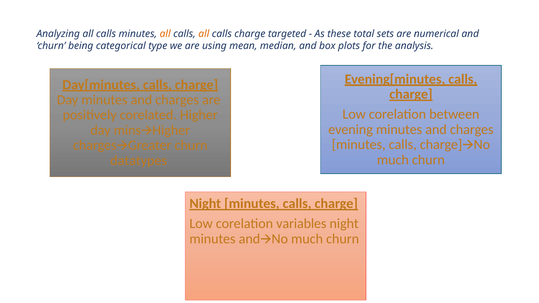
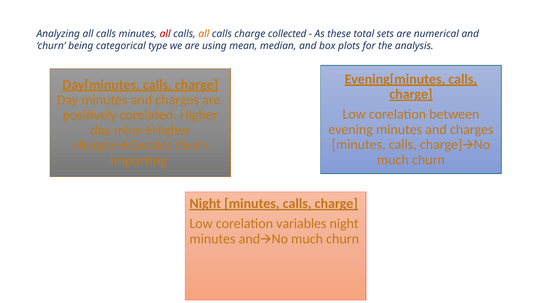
all at (165, 34) colour: orange -> red
targeted: targeted -> collected
datatypes: datatypes -> importing
